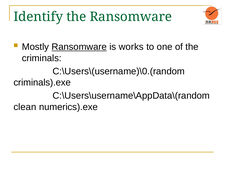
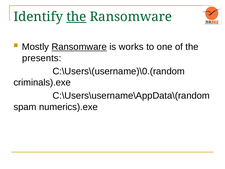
the at (76, 17) underline: none -> present
criminals: criminals -> presents
clean: clean -> spam
